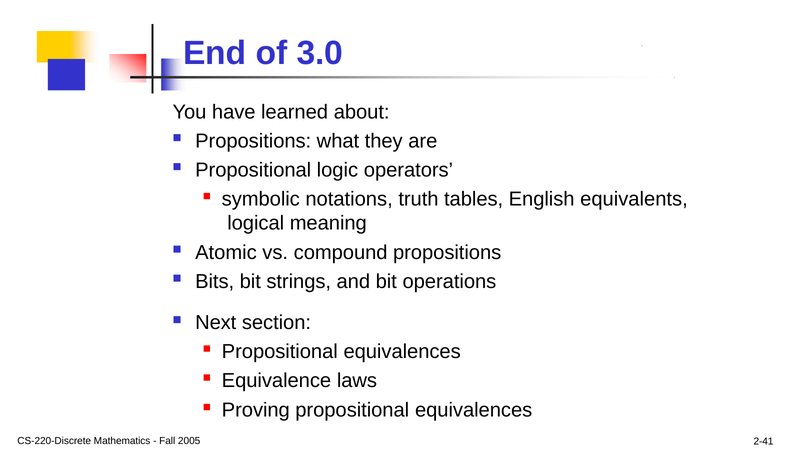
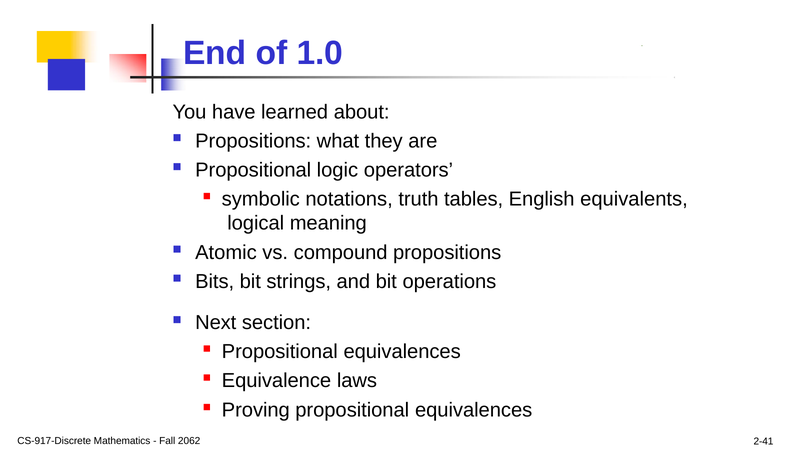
3.0: 3.0 -> 1.0
CS-220-Discrete: CS-220-Discrete -> CS-917-Discrete
2005: 2005 -> 2062
